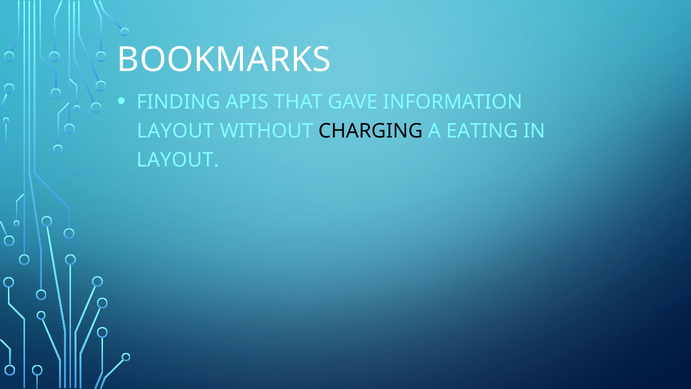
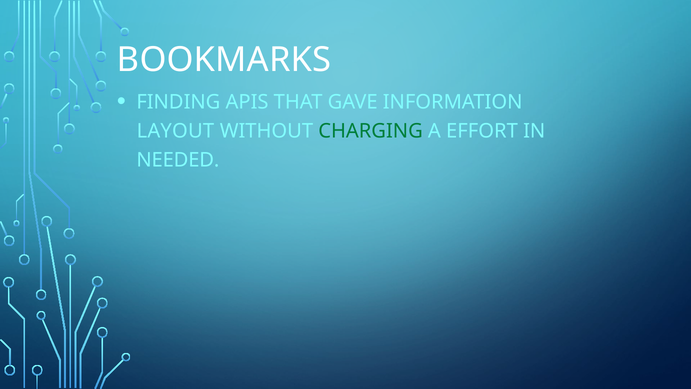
CHARGING colour: black -> green
EATING: EATING -> EFFORT
LAYOUT at (178, 160): LAYOUT -> NEEDED
